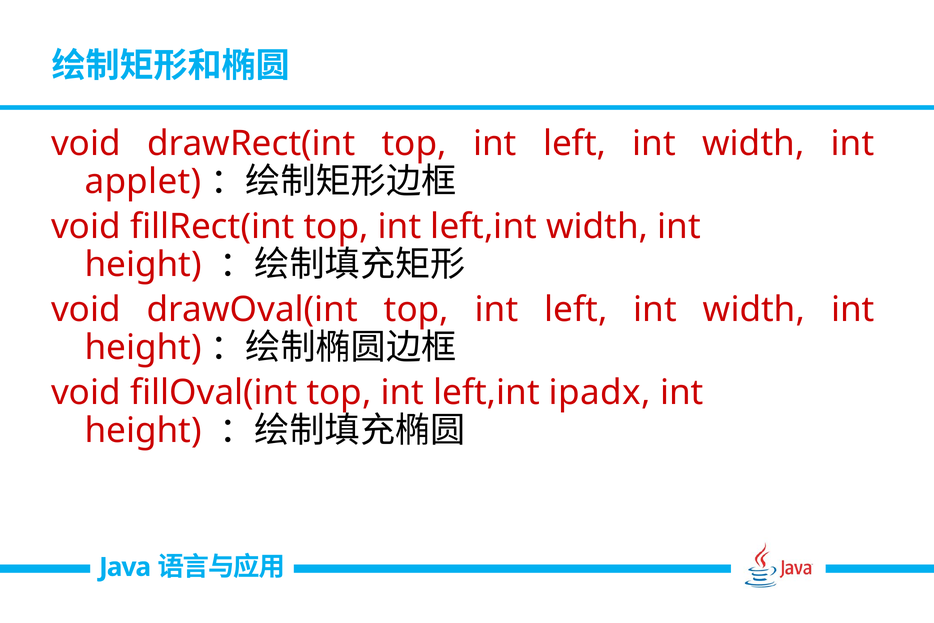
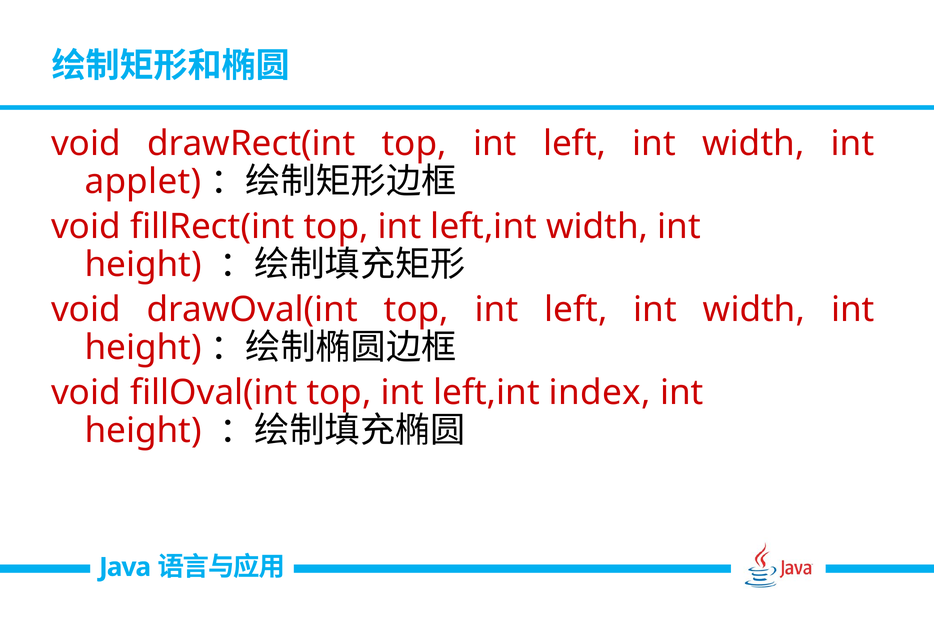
ipadx: ipadx -> index
